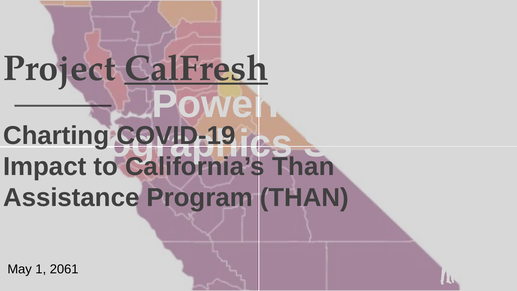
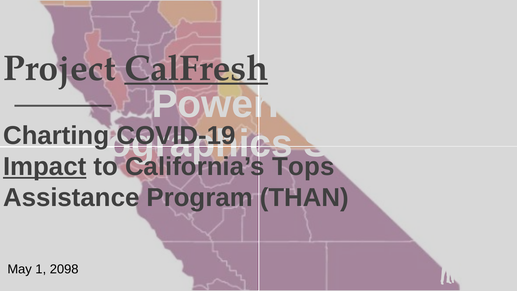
Impact underline: none -> present
Than at (303, 167): Than -> Tops
2061: 2061 -> 2098
